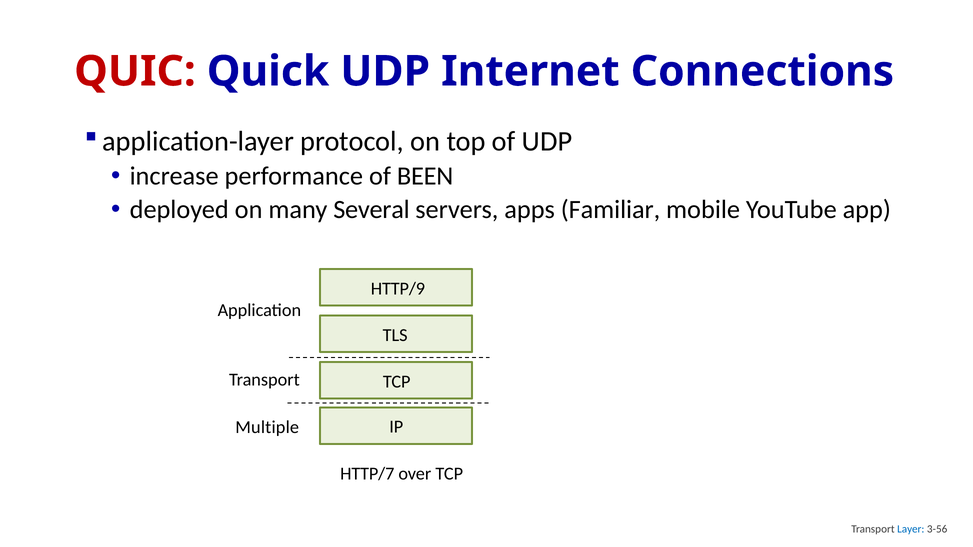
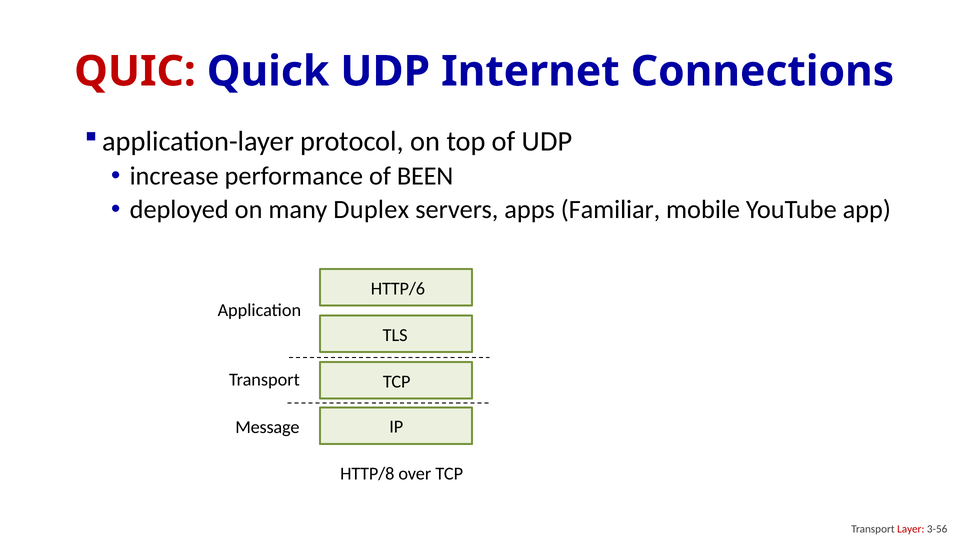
Several: Several -> Duplex
HTTP/9: HTTP/9 -> HTTP/6
Multiple: Multiple -> Message
HTTP/7: HTTP/7 -> HTTP/8
Layer colour: blue -> red
